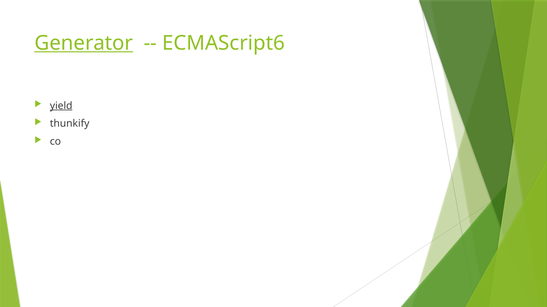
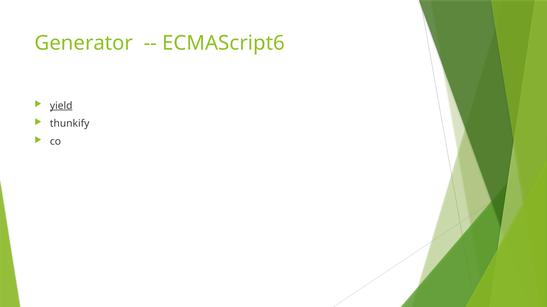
Generator underline: present -> none
